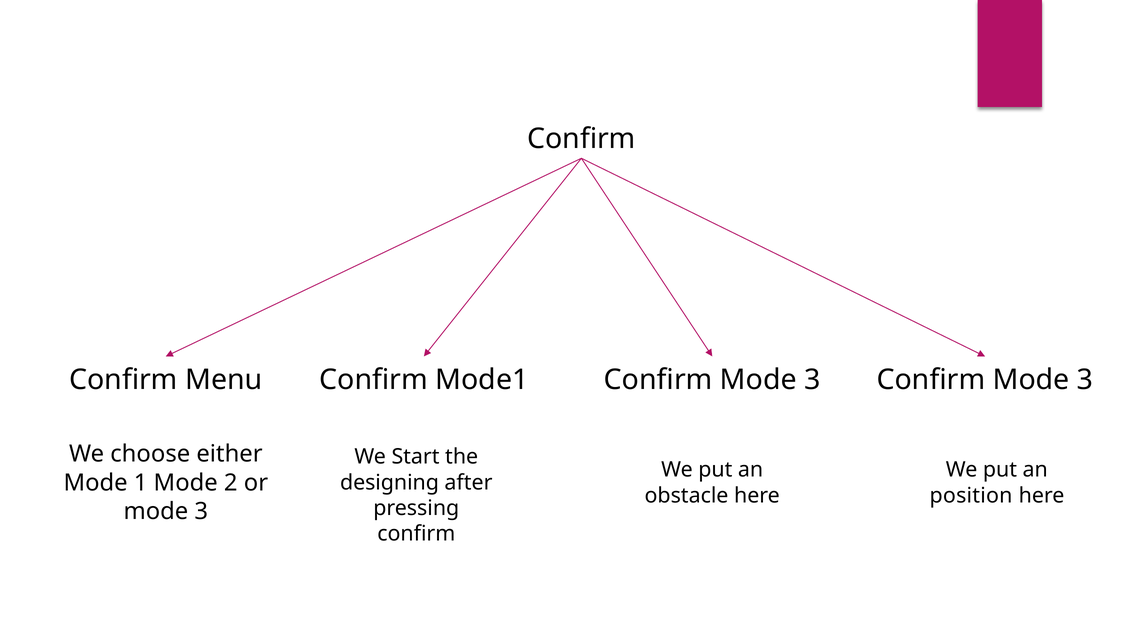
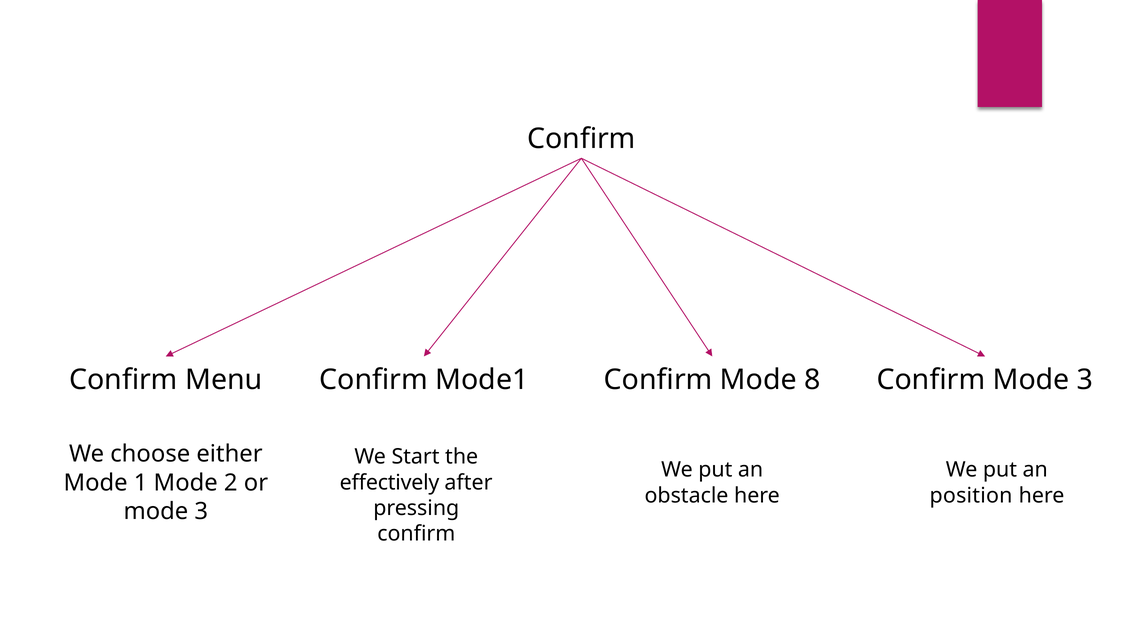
Menu Confirm Mode 3: 3 -> 8
designing: designing -> effectively
